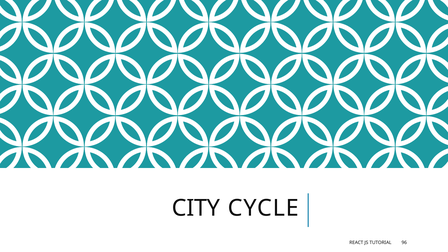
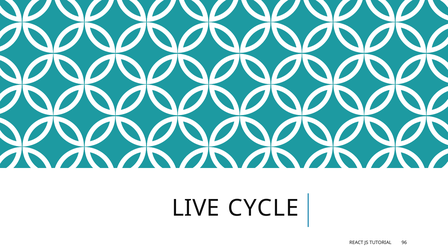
CITY: CITY -> LIVE
